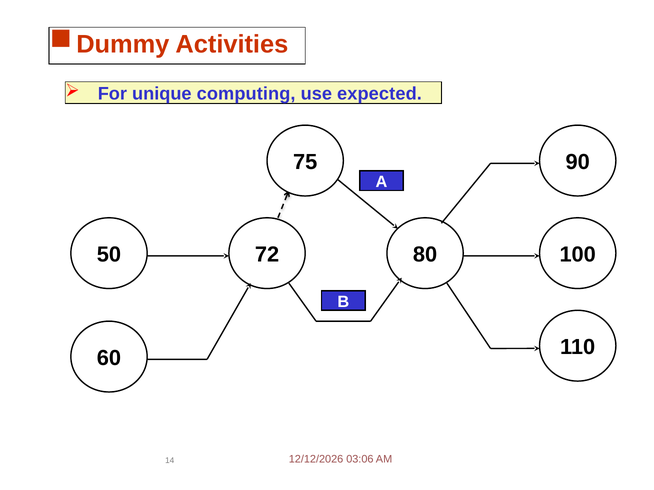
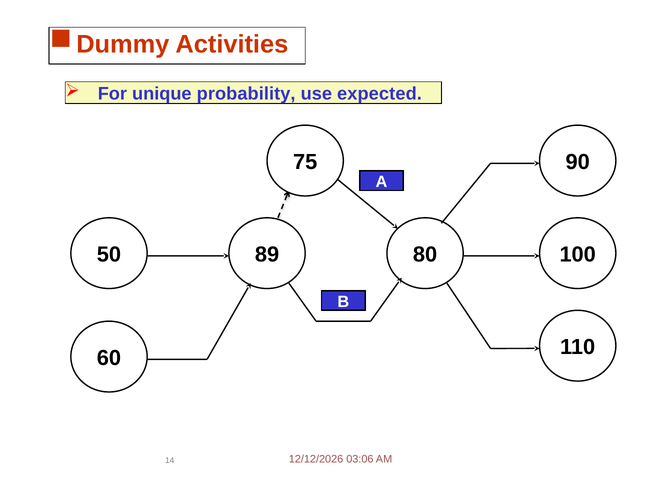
computing: computing -> probability
72: 72 -> 89
